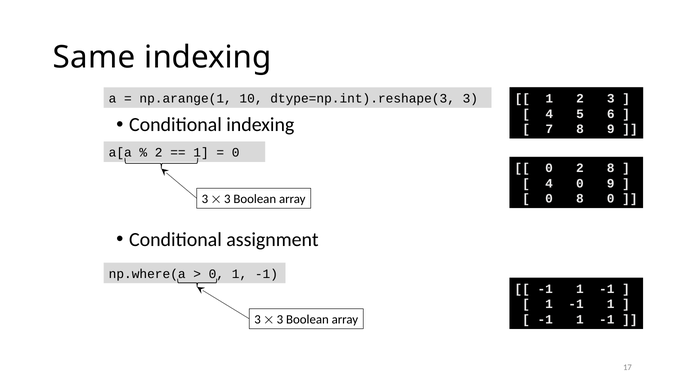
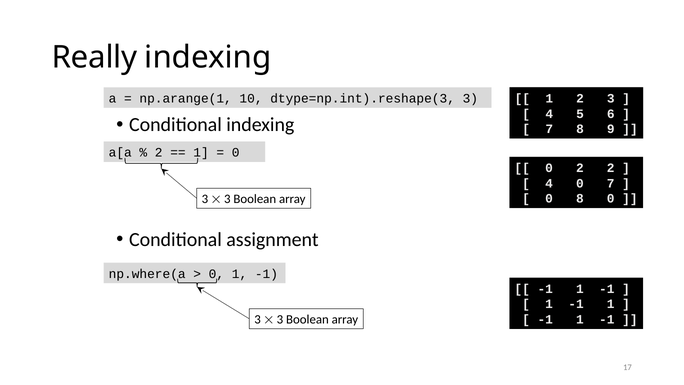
Same: Same -> Really
2 8: 8 -> 2
0 9: 9 -> 7
